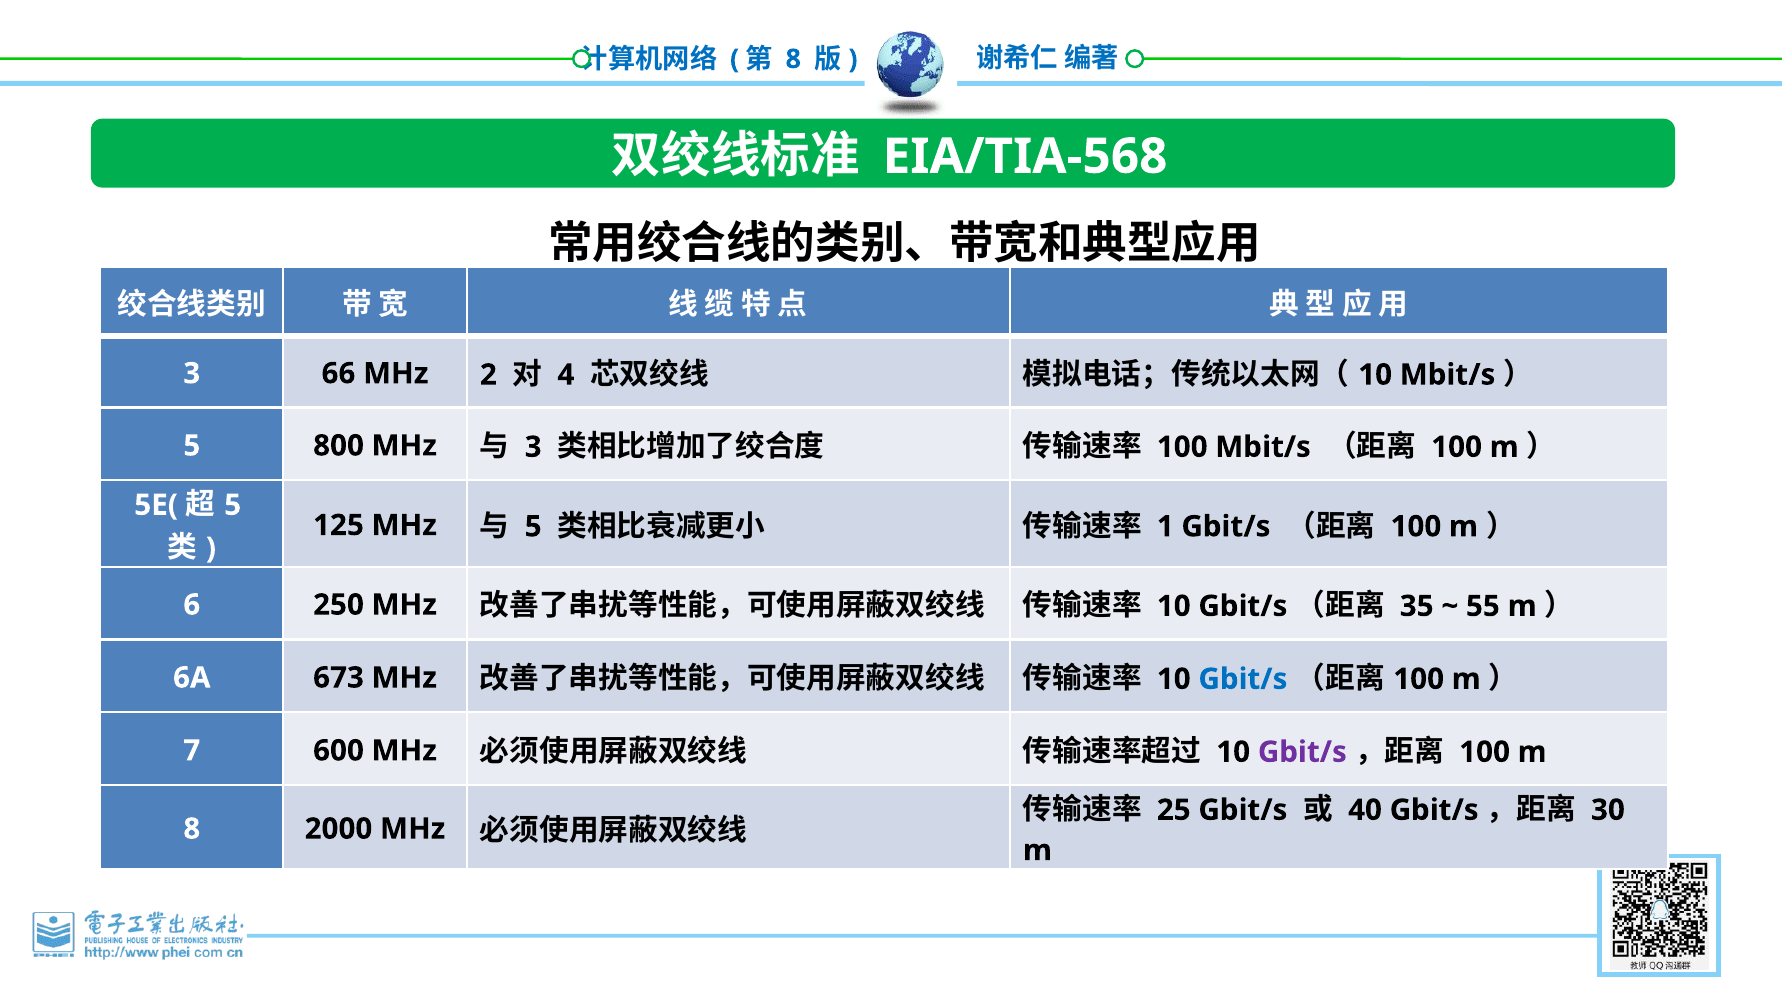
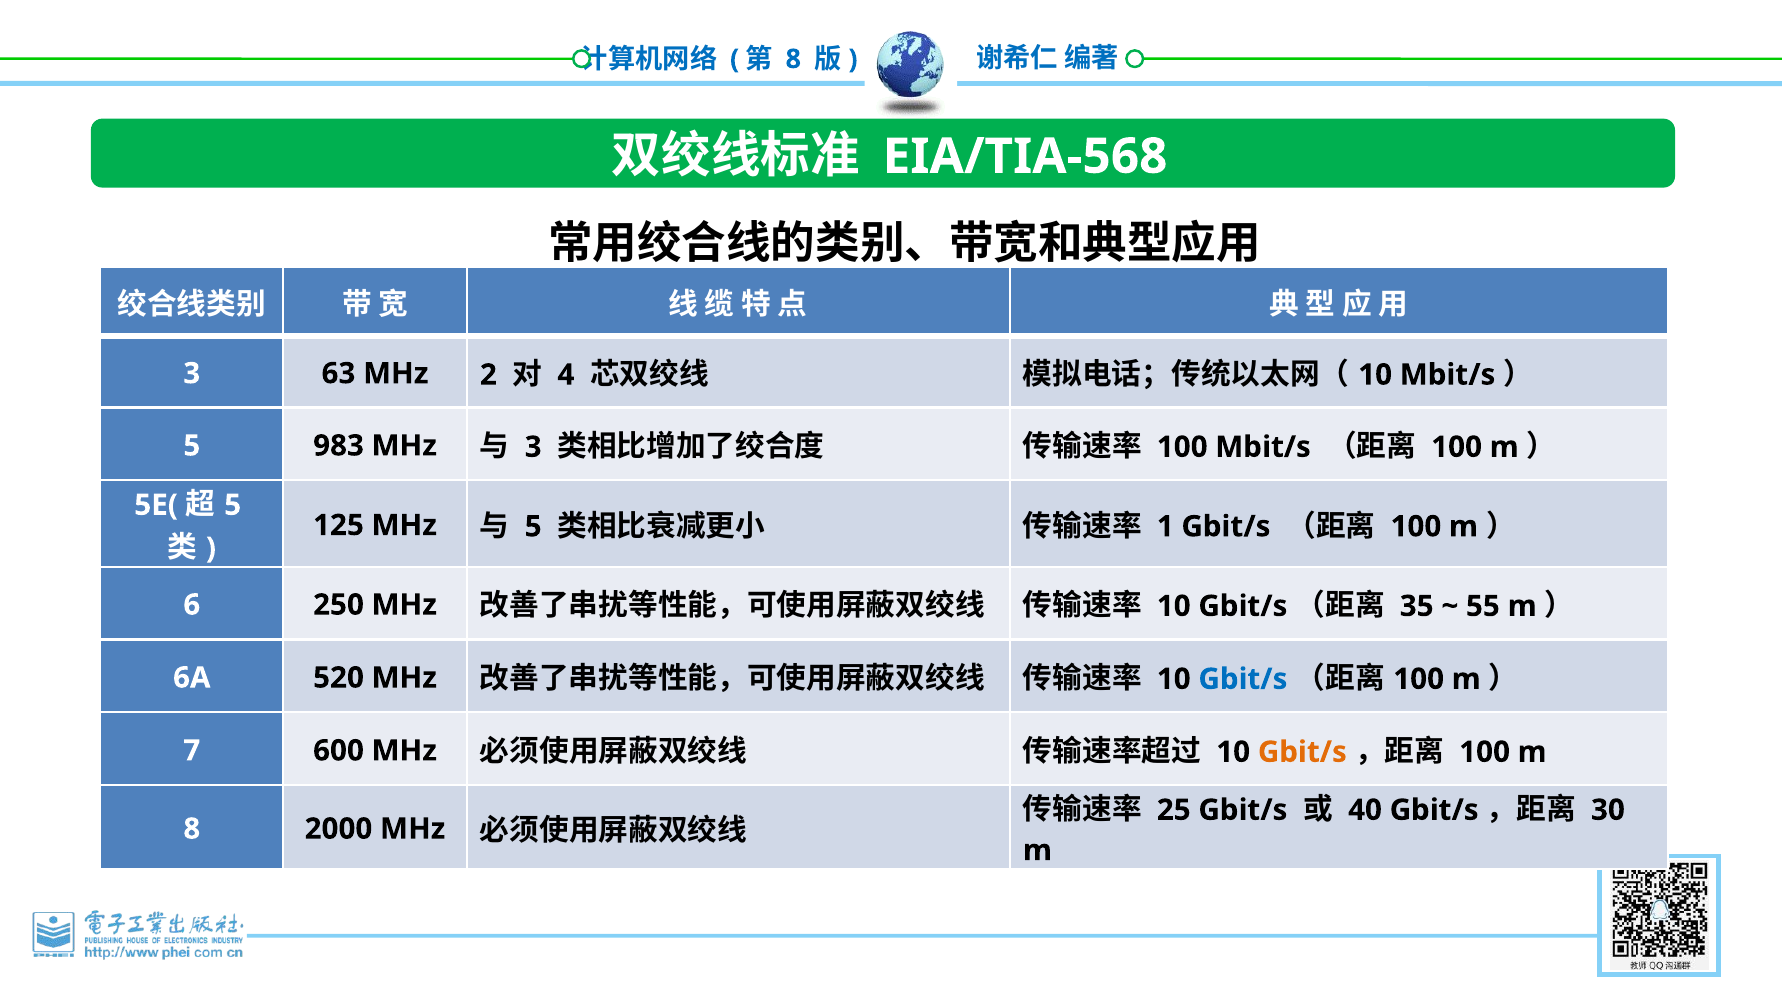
66: 66 -> 63
800: 800 -> 983
673: 673 -> 520
Gbit/s at (1302, 752) colour: purple -> orange
